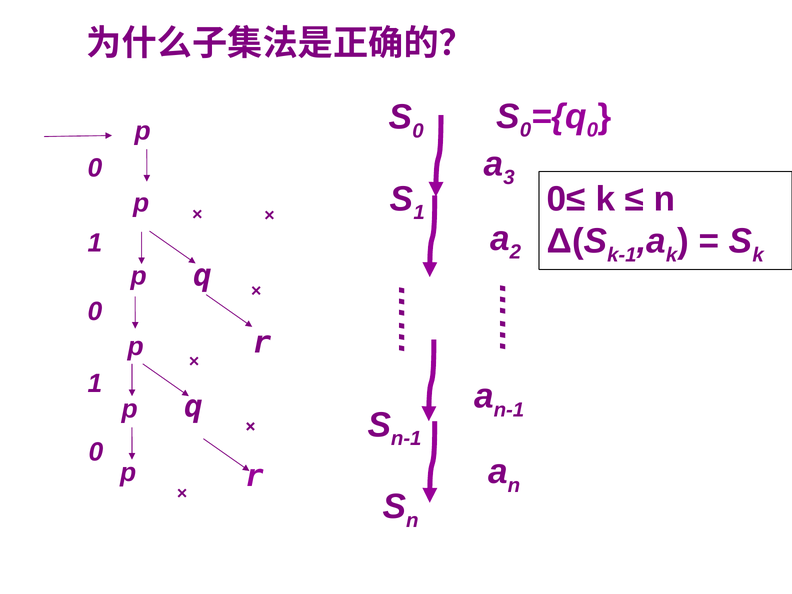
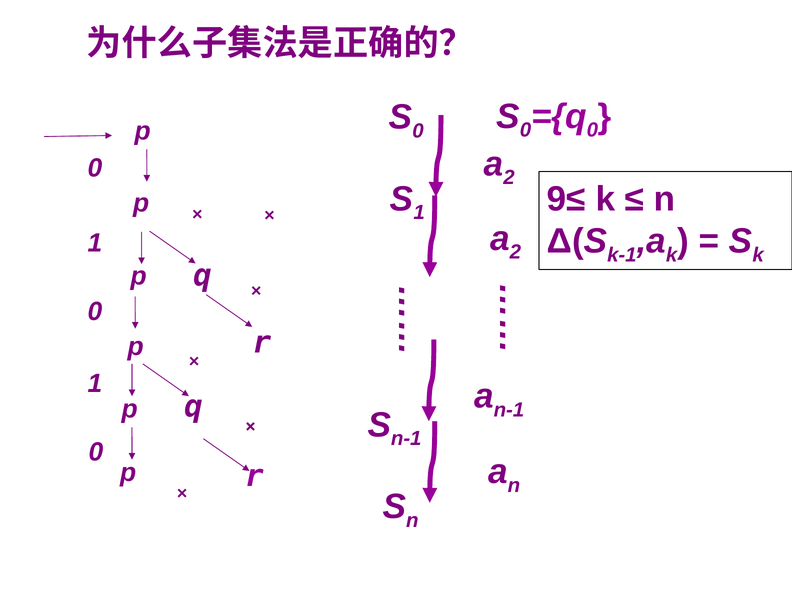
3 at (509, 178): 3 -> 2
0≤: 0≤ -> 9≤
